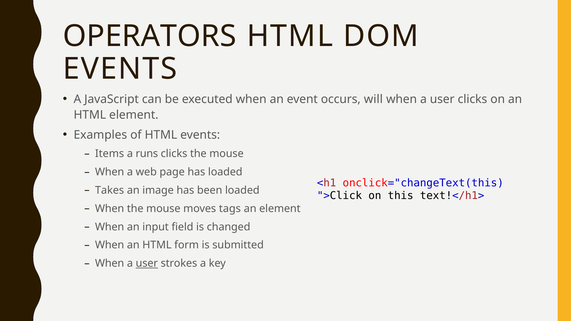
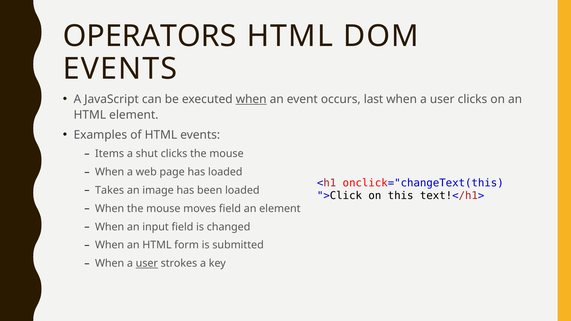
when at (251, 99) underline: none -> present
will: will -> last
runs: runs -> shut
moves tags: tags -> field
